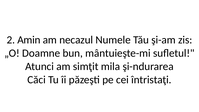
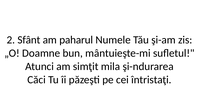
Amin: Amin -> Sfânt
necazul: necazul -> paharul
